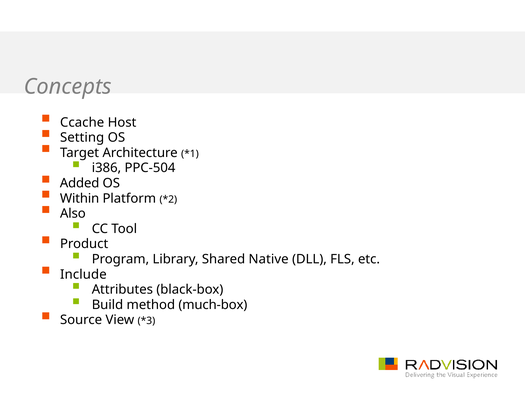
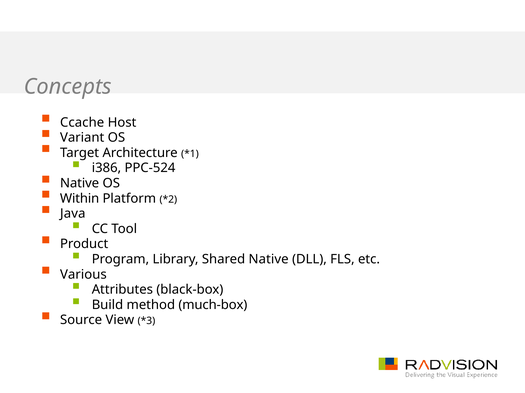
Setting: Setting -> Variant
PPC-504: PPC-504 -> PPC-524
Added at (80, 184): Added -> Native
Also: Also -> Java
Include: Include -> Various
